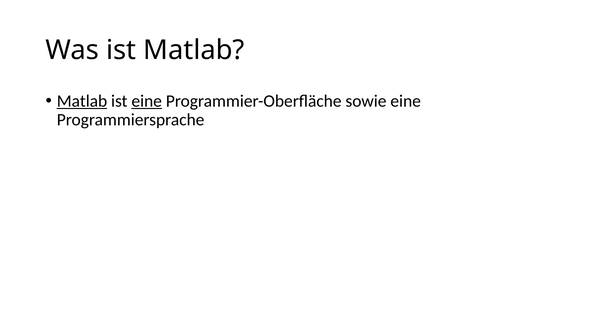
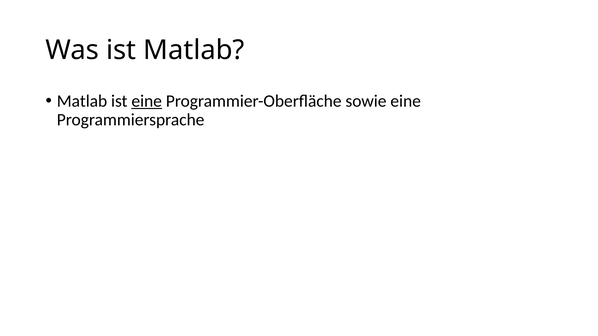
Matlab at (82, 101) underline: present -> none
